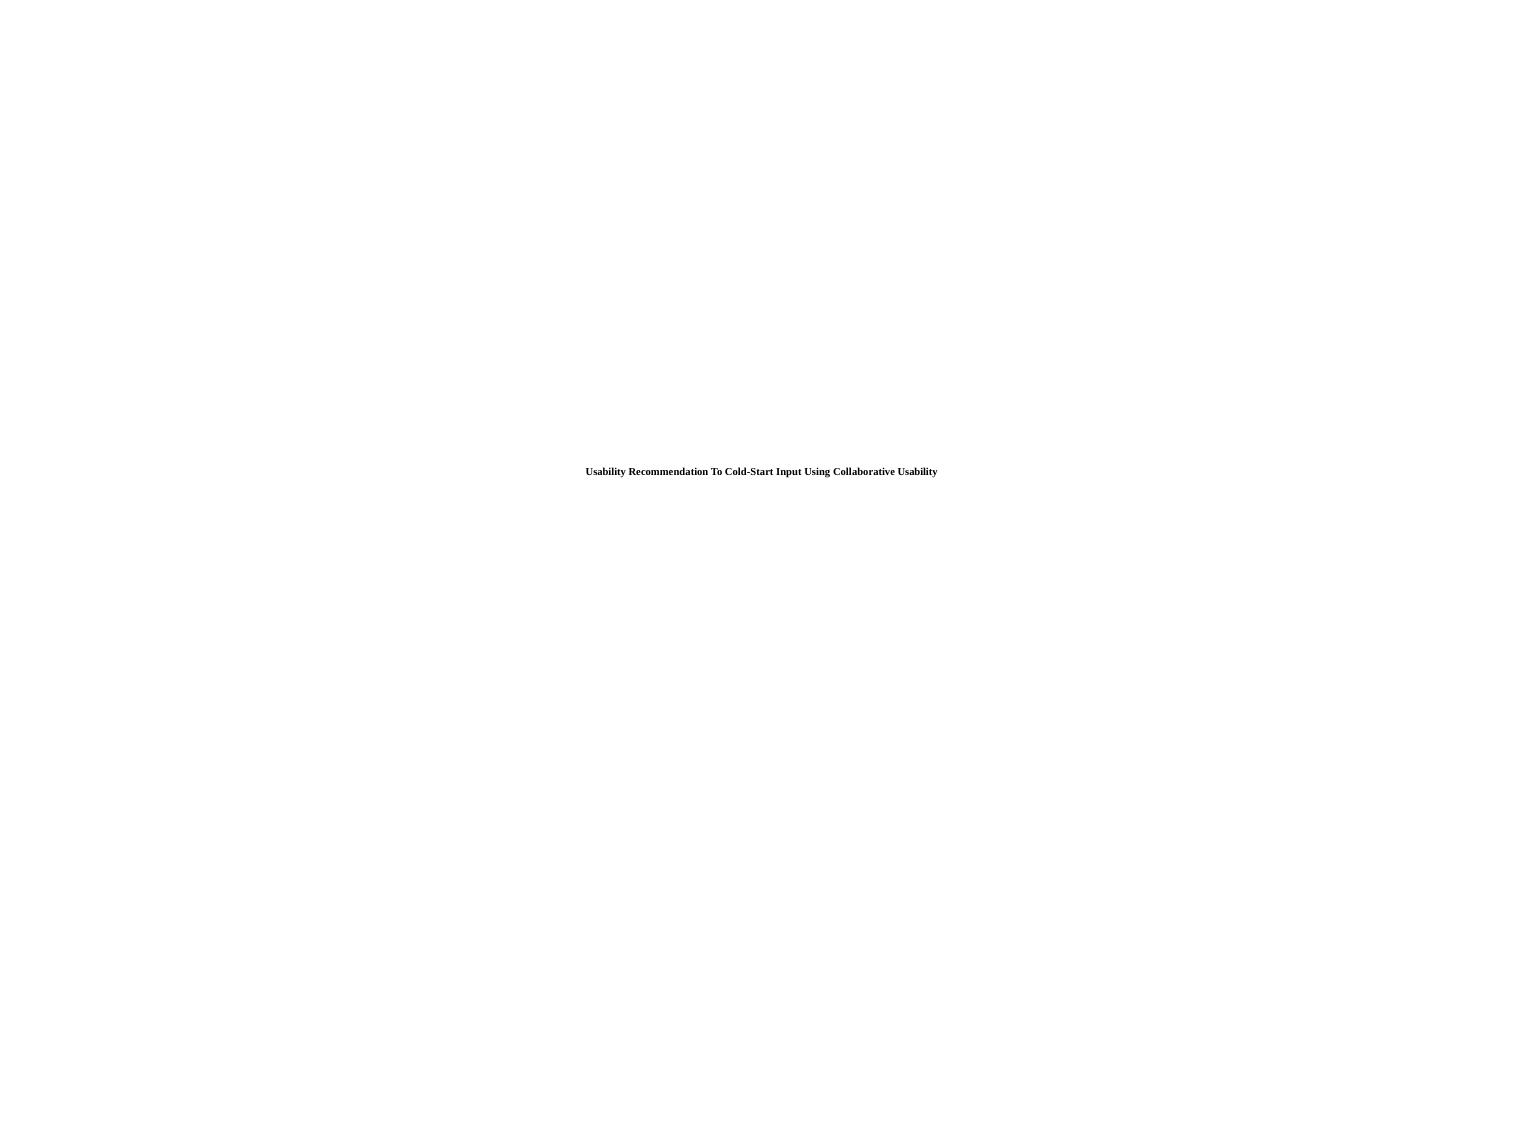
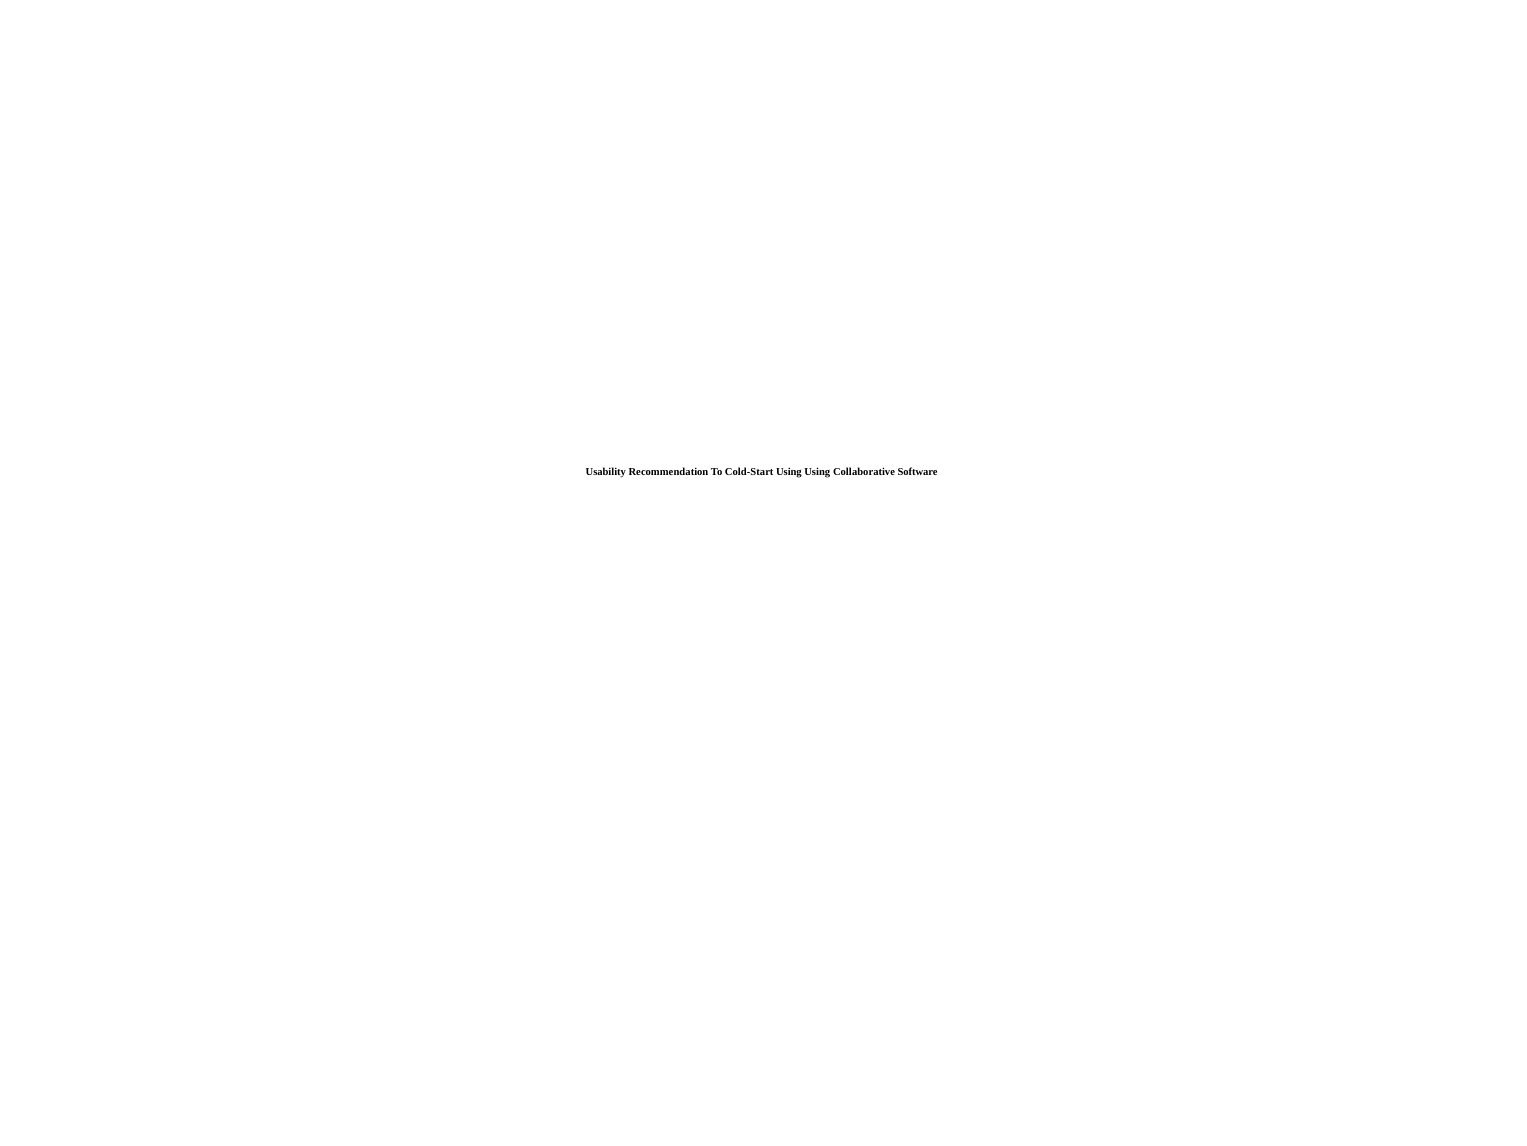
Cold-Start Input: Input -> Using
Collaborative Usability: Usability -> Software
